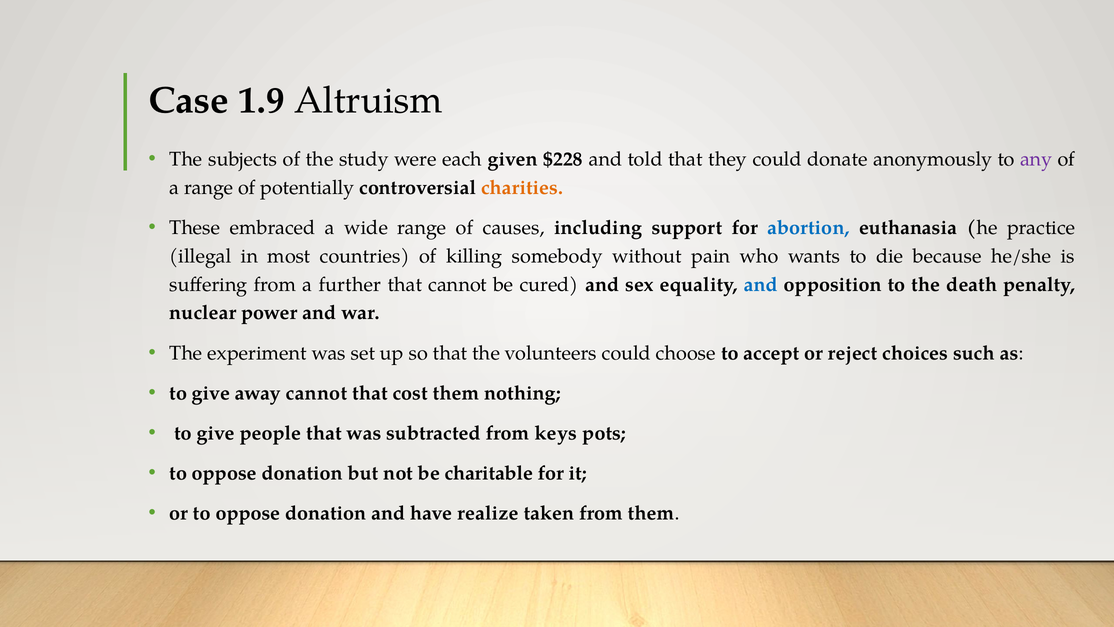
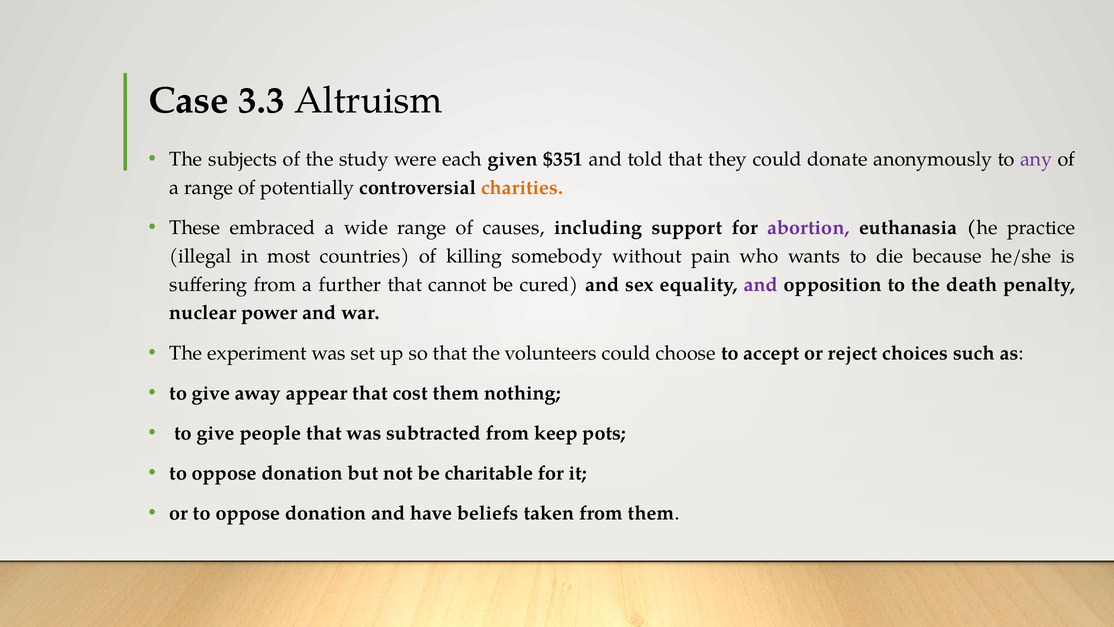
1.9: 1.9 -> 3.3
$228: $228 -> $351
abortion colour: blue -> purple
and at (761, 284) colour: blue -> purple
away cannot: cannot -> appear
keys: keys -> keep
realize: realize -> beliefs
